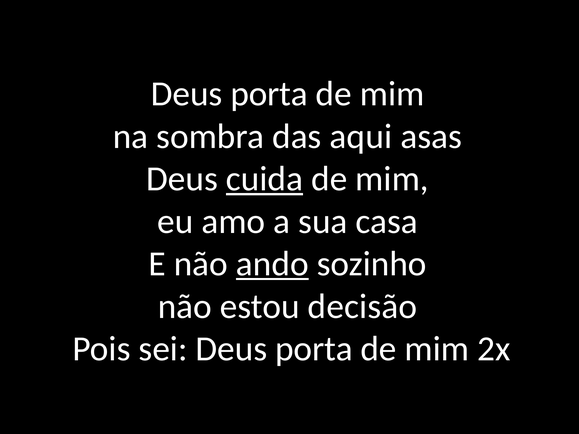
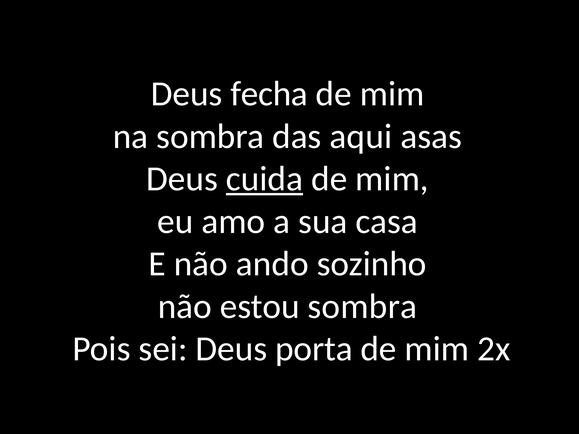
porta at (269, 94): porta -> fecha
ando underline: present -> none
estou decisão: decisão -> sombra
